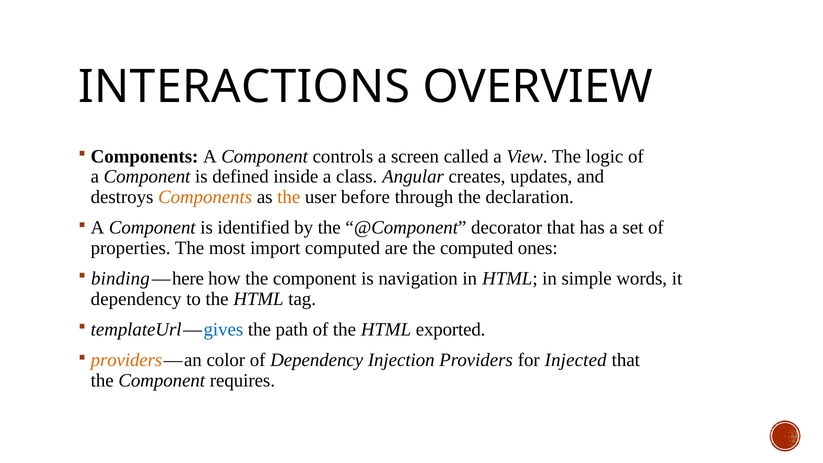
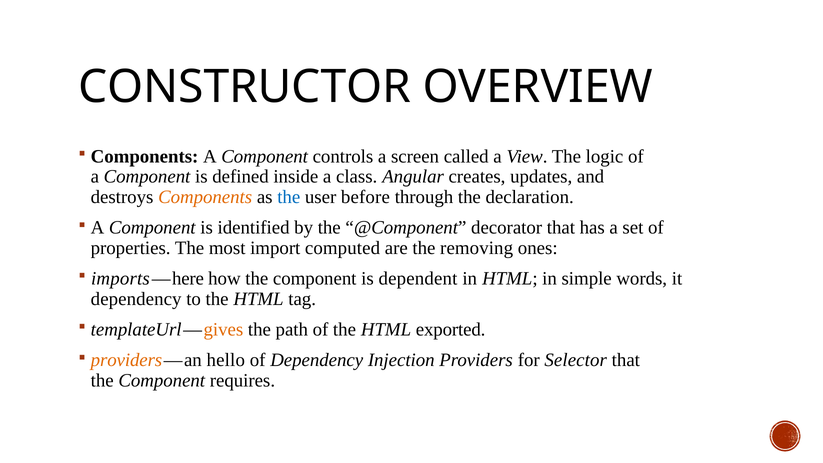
INTERACTIONS: INTERACTIONS -> CONSTRUCTOR
the at (289, 197) colour: orange -> blue
the computed: computed -> removing
binding: binding -> imports
navigation: navigation -> dependent
gives colour: blue -> orange
color: color -> hello
Injected: Injected -> Selector
